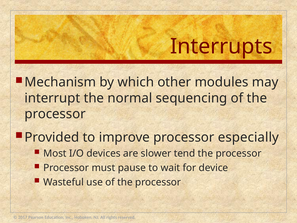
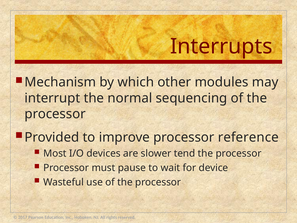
especially: especially -> reference
